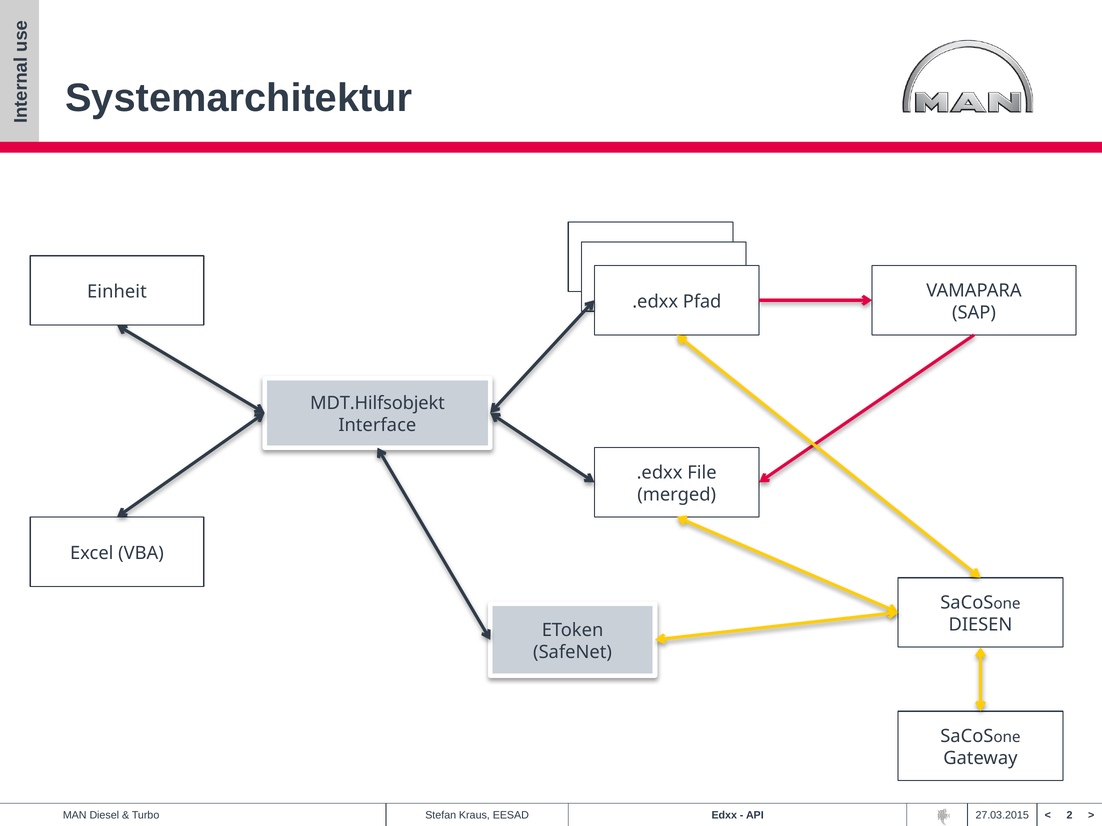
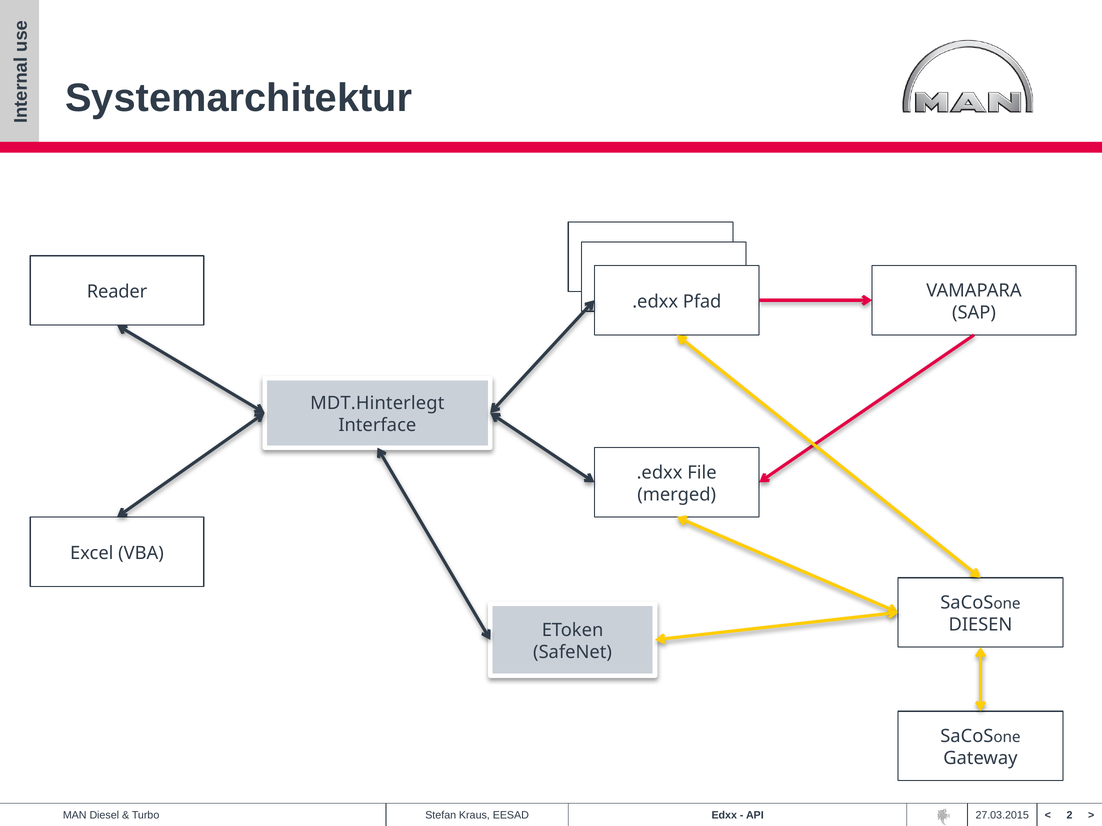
Einheit: Einheit -> Reader
MDT.Hilfsobjekt: MDT.Hilfsobjekt -> MDT.Hinterlegt
